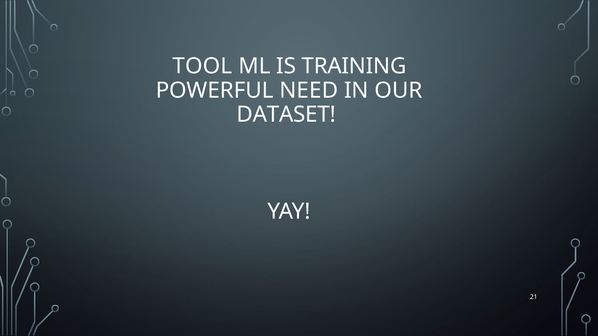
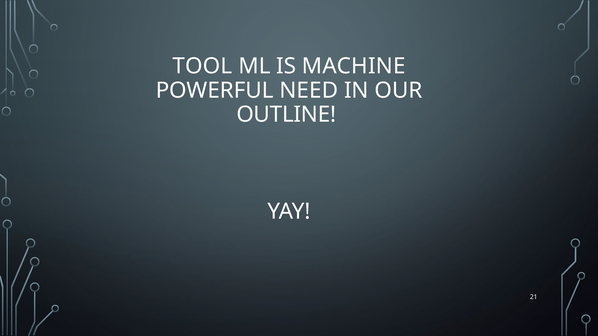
TRAINING: TRAINING -> MACHINE
DATASET: DATASET -> OUTLINE
